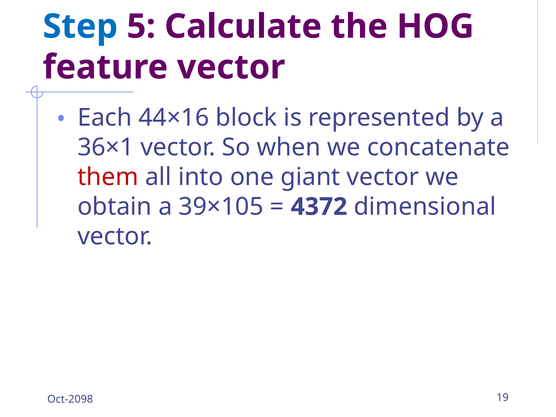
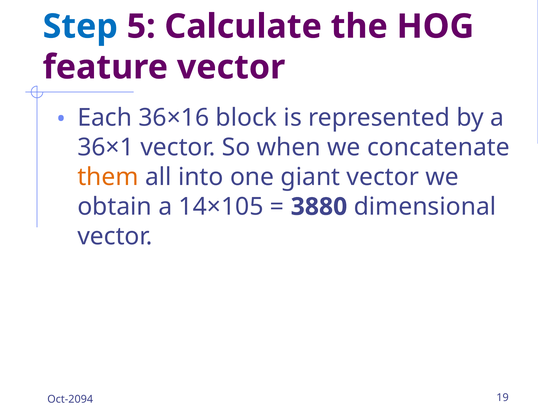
44×16: 44×16 -> 36×16
them colour: red -> orange
39×105: 39×105 -> 14×105
4372: 4372 -> 3880
Oct-2098: Oct-2098 -> Oct-2094
